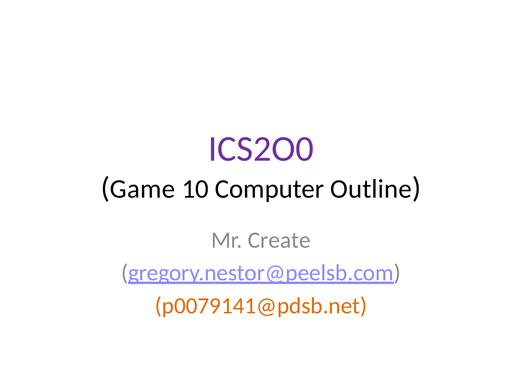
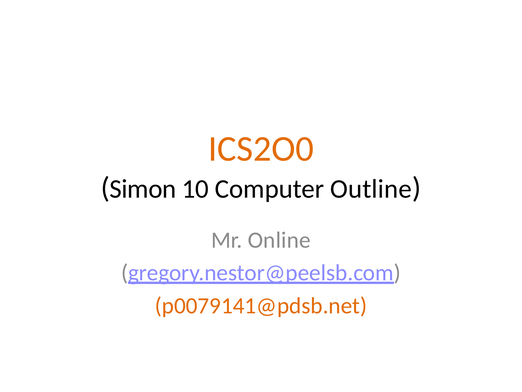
ICS2O0 colour: purple -> orange
Game: Game -> Simon
Create: Create -> Online
